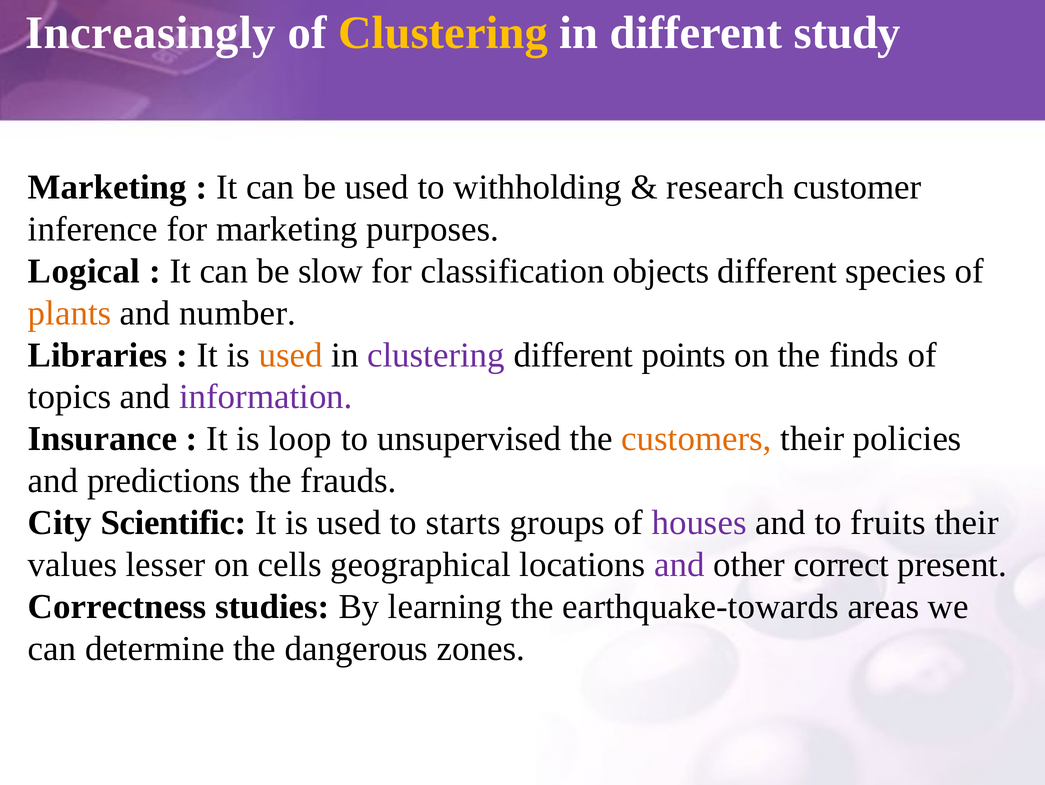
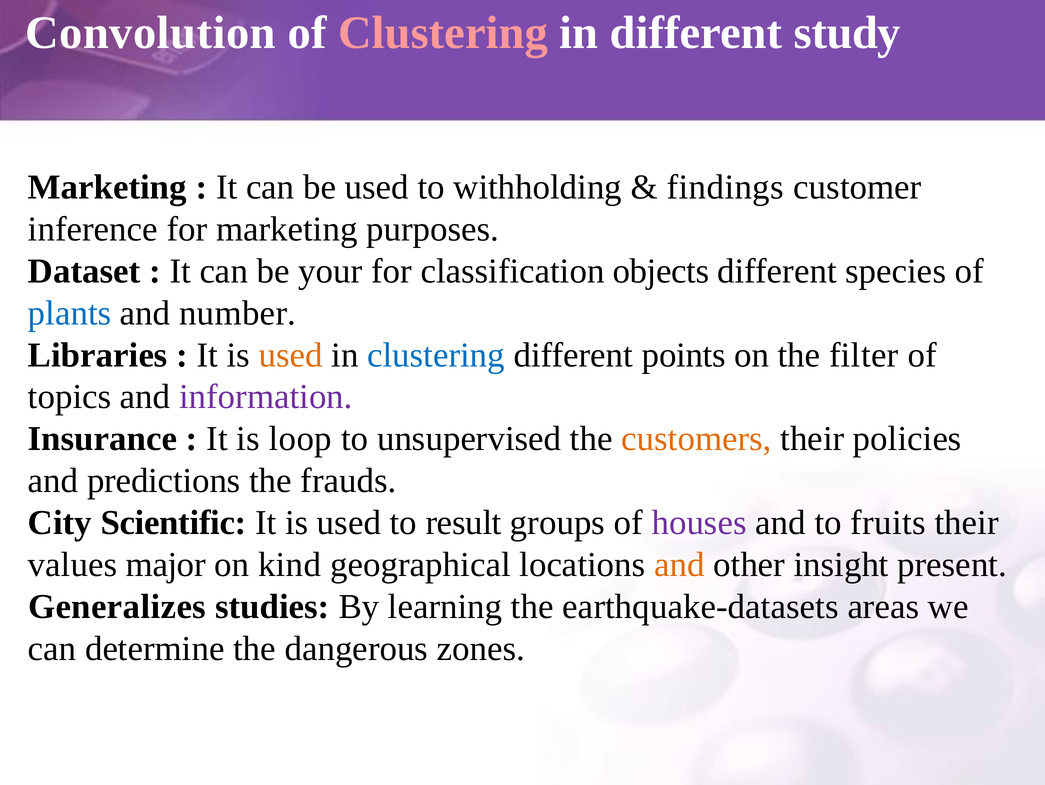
Increasingly: Increasingly -> Convolution
Clustering at (443, 33) colour: yellow -> pink
research: research -> findings
Logical: Logical -> Dataset
slow: slow -> your
plants colour: orange -> blue
clustering at (436, 355) colour: purple -> blue
finds: finds -> filter
starts: starts -> result
lesser: lesser -> major
cells: cells -> kind
and at (679, 564) colour: purple -> orange
correct: correct -> insight
Correctness: Correctness -> Generalizes
earthquake-towards: earthquake-towards -> earthquake-datasets
